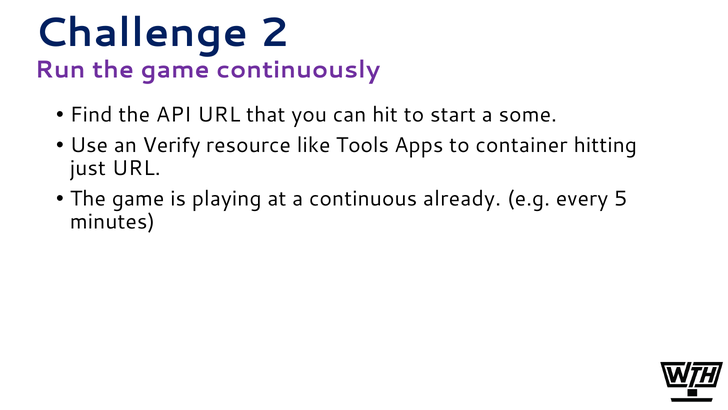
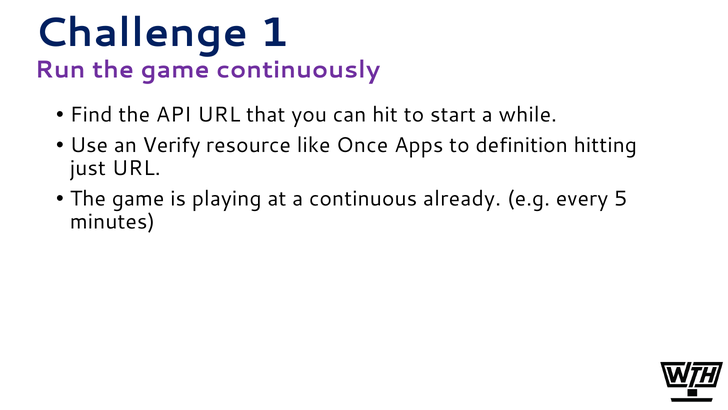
2: 2 -> 1
some: some -> while
Tools: Tools -> Once
container: container -> definition
